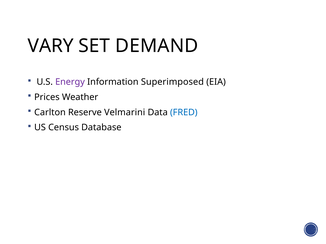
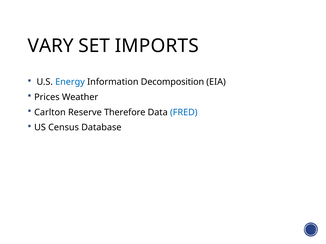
DEMAND: DEMAND -> IMPORTS
Energy colour: purple -> blue
Superimposed: Superimposed -> Decomposition
Velmarini: Velmarini -> Therefore
